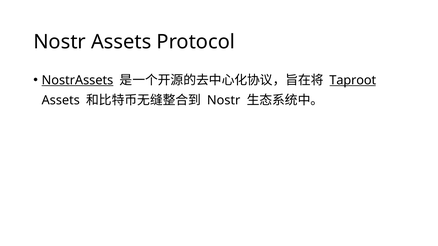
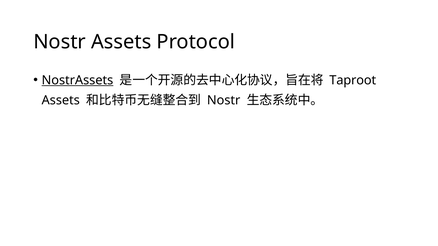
Taproot underline: present -> none
